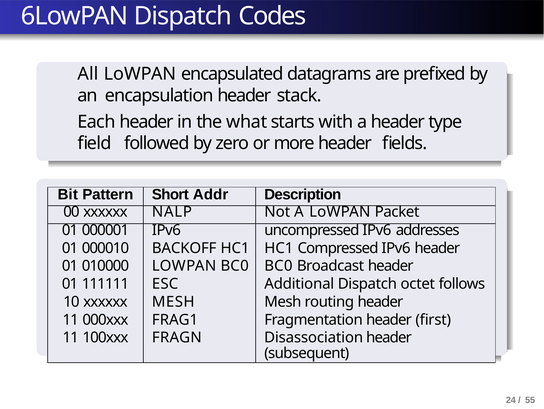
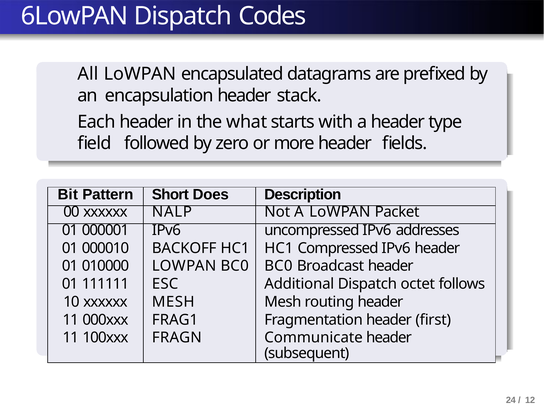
Addr: Addr -> Does
Disassociation: Disassociation -> Communicate
55: 55 -> 12
